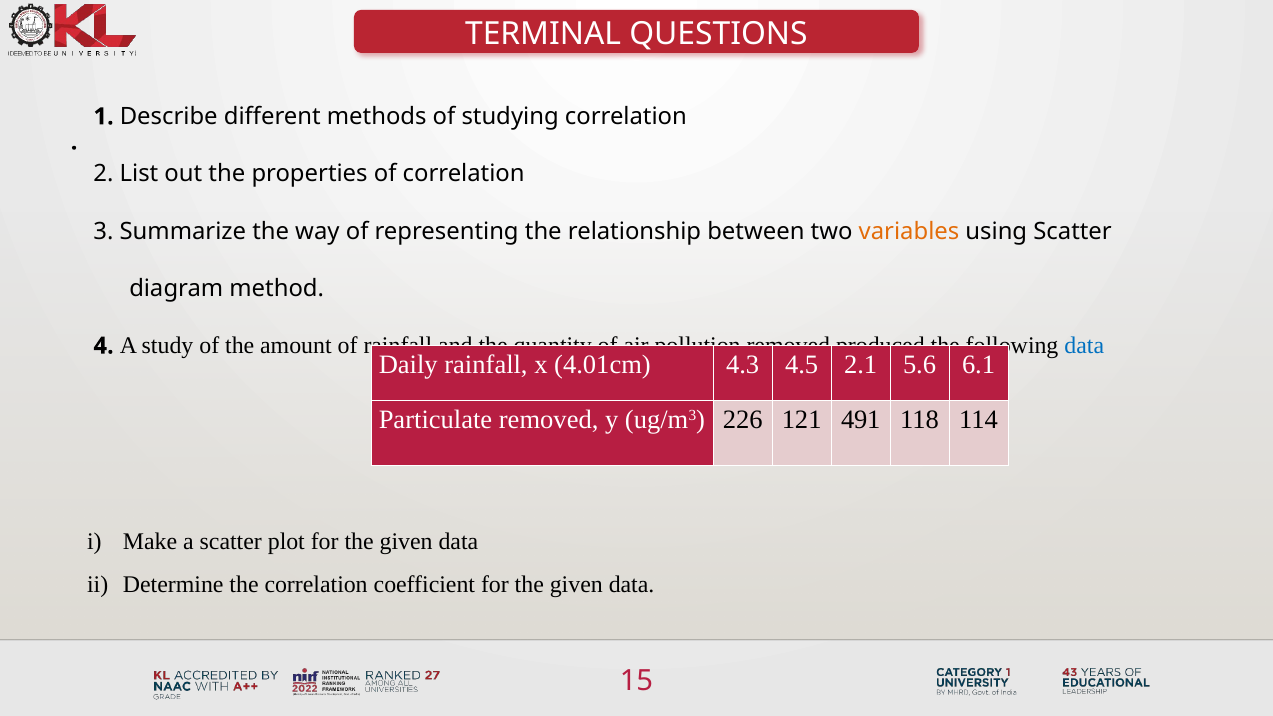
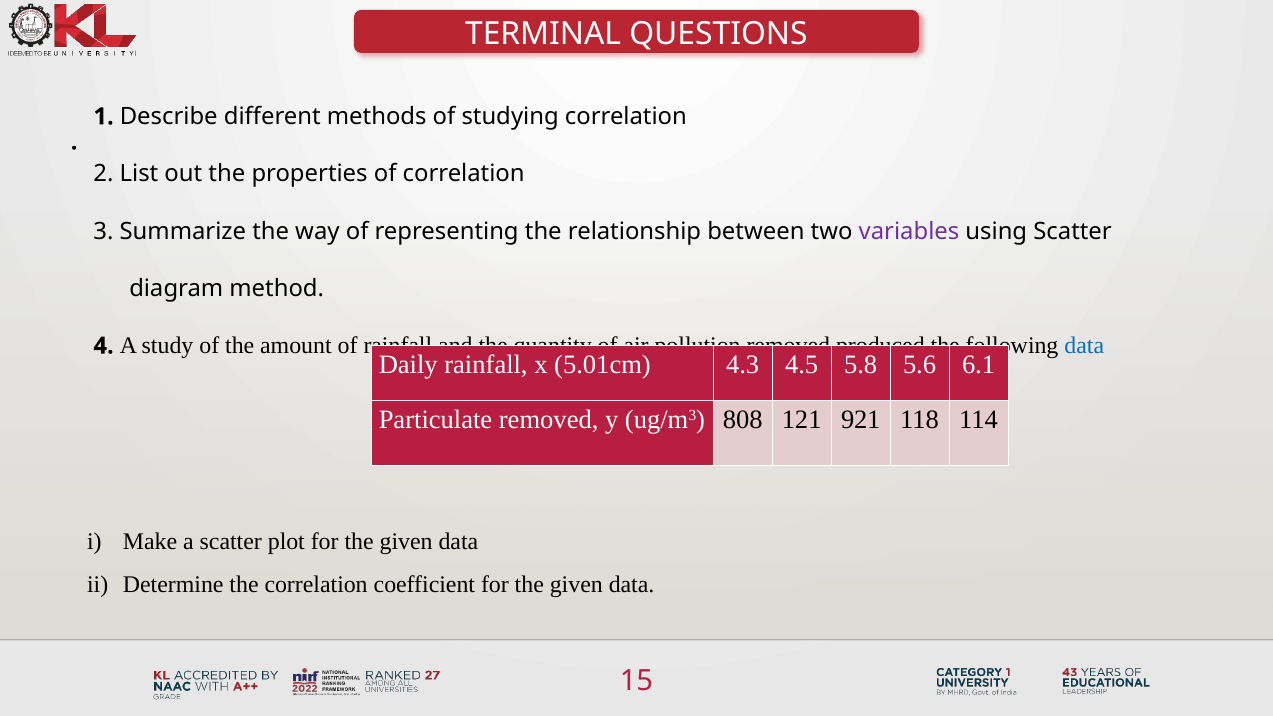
variables colour: orange -> purple
4.01cm: 4.01cm -> 5.01cm
2.1: 2.1 -> 5.8
226: 226 -> 808
491: 491 -> 921
